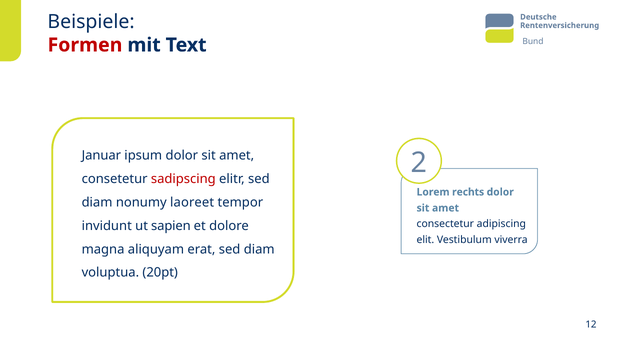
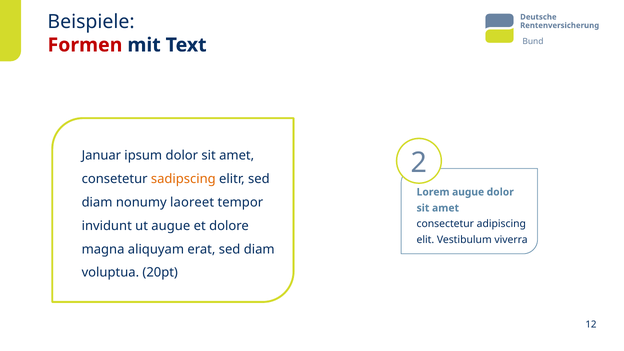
sadipscing colour: red -> orange
Lorem rechts: rechts -> augue
ut sapien: sapien -> augue
